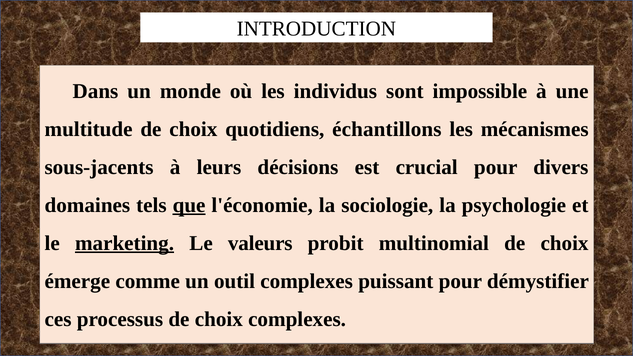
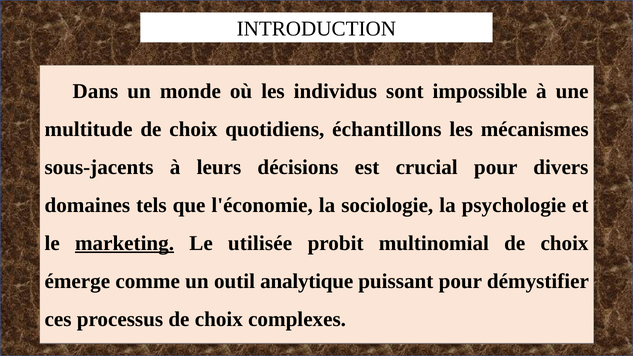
que underline: present -> none
valeurs: valeurs -> utilisée
outil complexes: complexes -> analytique
